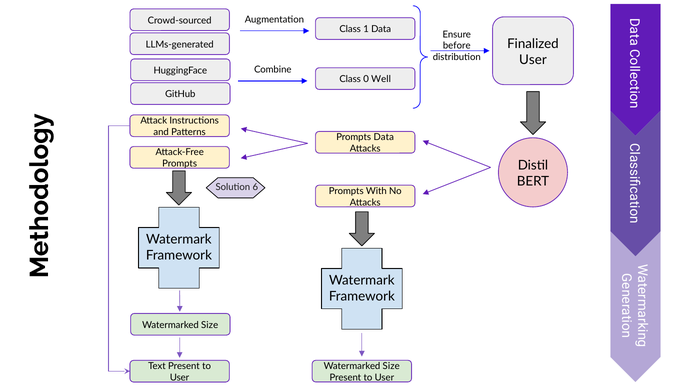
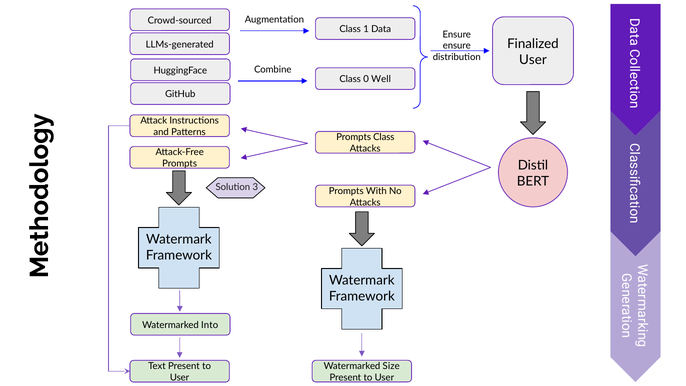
before at (457, 46): before -> ensure
Prompts Data: Data -> Class
6: 6 -> 3
Size at (210, 325): Size -> Into
